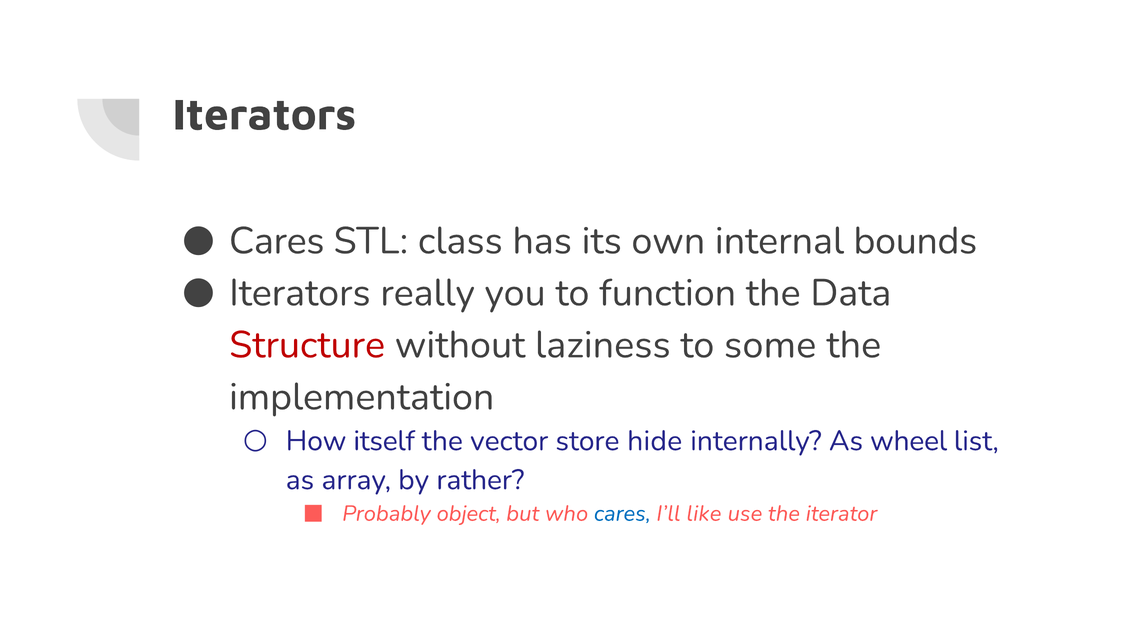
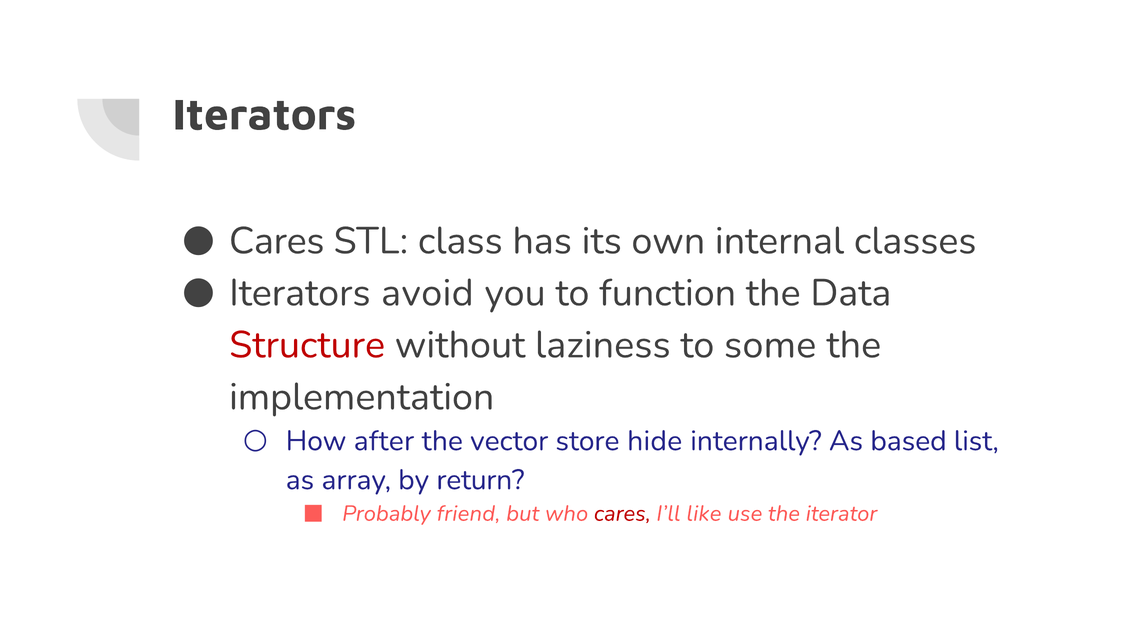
bounds: bounds -> classes
really: really -> avoid
itself: itself -> after
wheel: wheel -> based
rather: rather -> return
object: object -> friend
cares at (622, 514) colour: blue -> red
